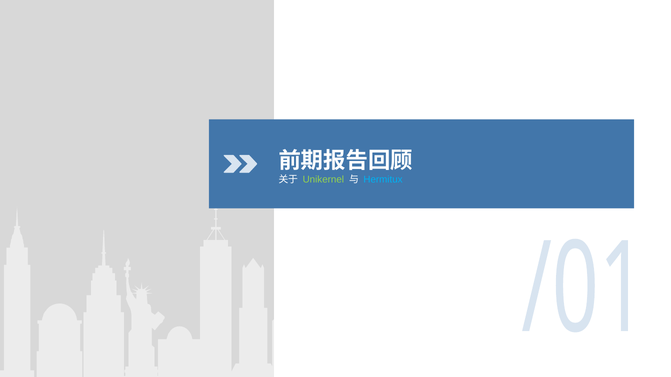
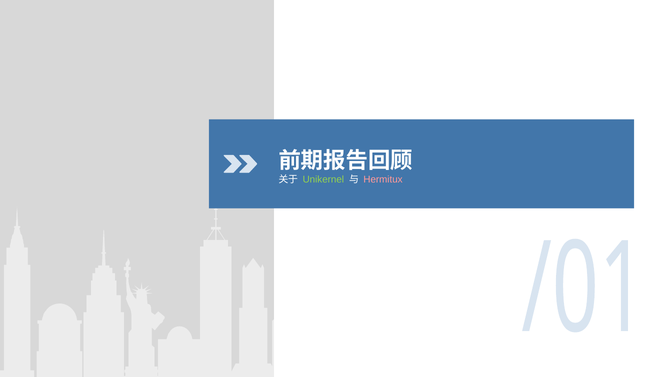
Hermitux colour: light blue -> pink
